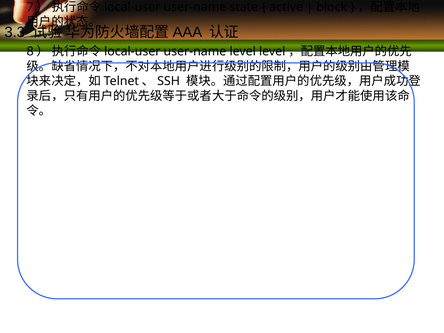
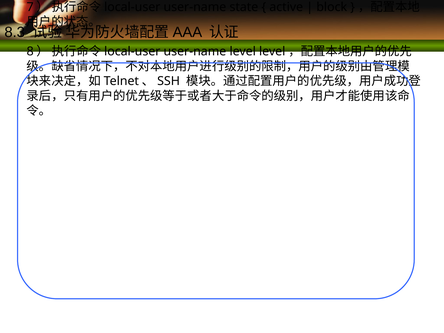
3.3: 3.3 -> 8.3
